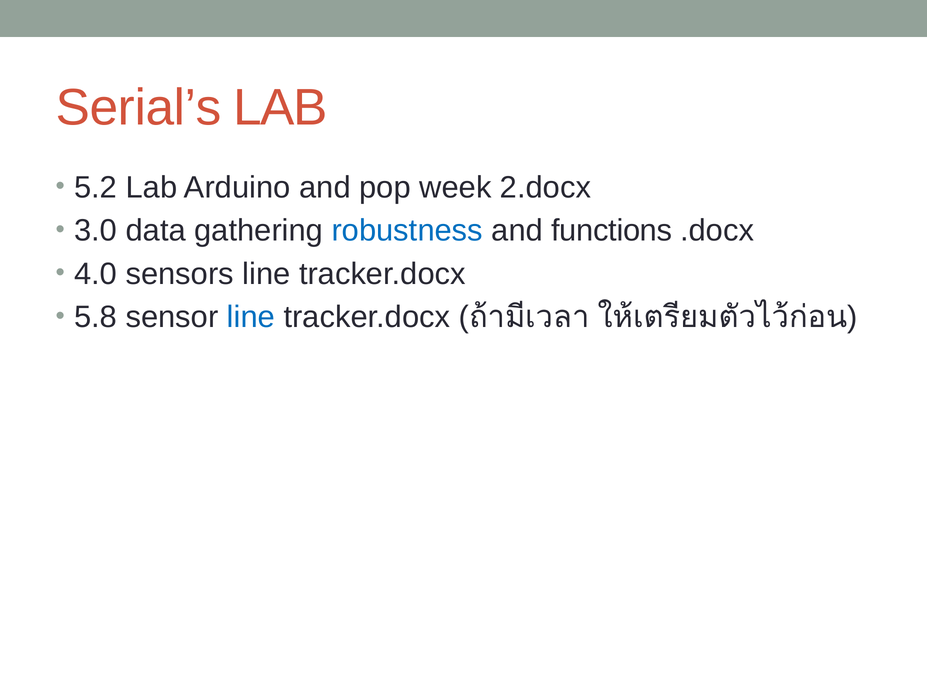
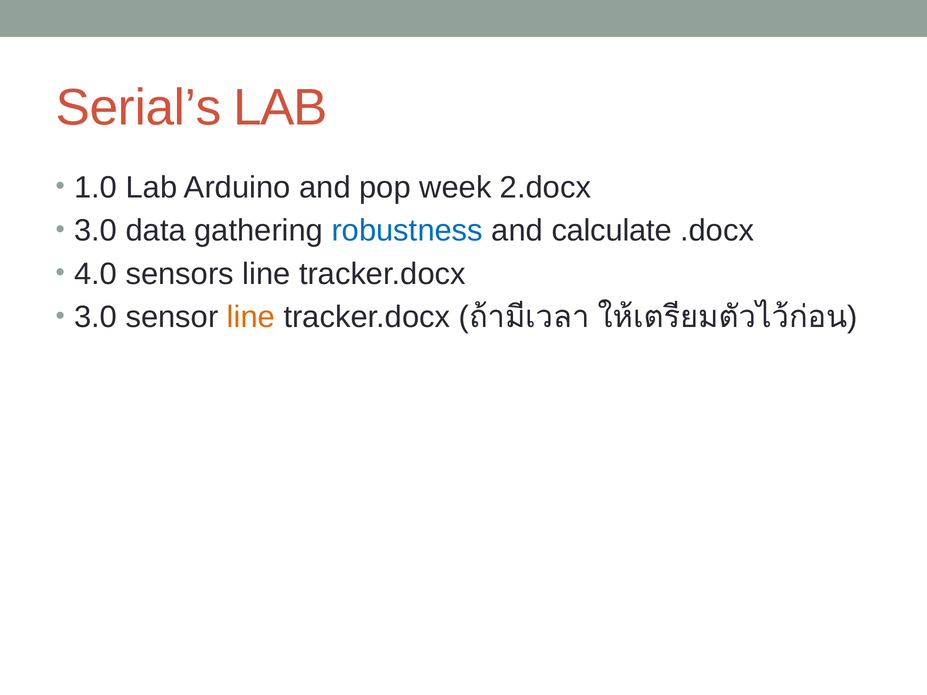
5.2: 5.2 -> 1.0
functions: functions -> calculate
5.8 at (96, 317): 5.8 -> 3.0
line at (251, 317) colour: blue -> orange
